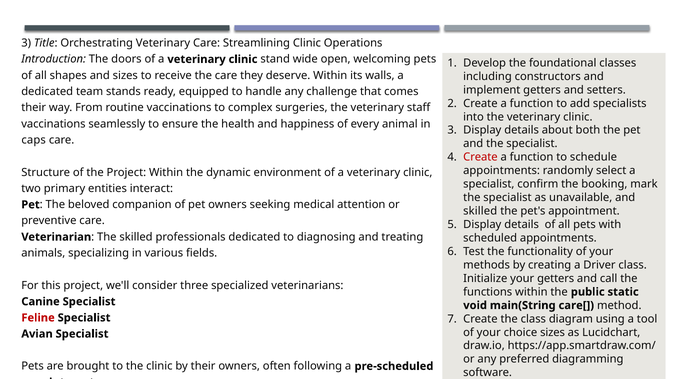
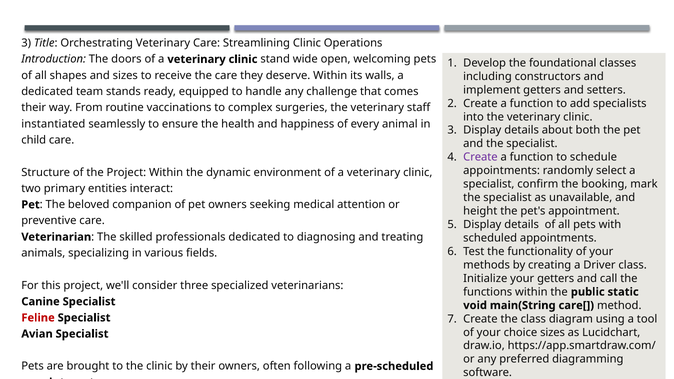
vaccinations at (53, 124): vaccinations -> instantiated
caps: caps -> child
Create at (480, 157) colour: red -> purple
skilled at (480, 211): skilled -> height
